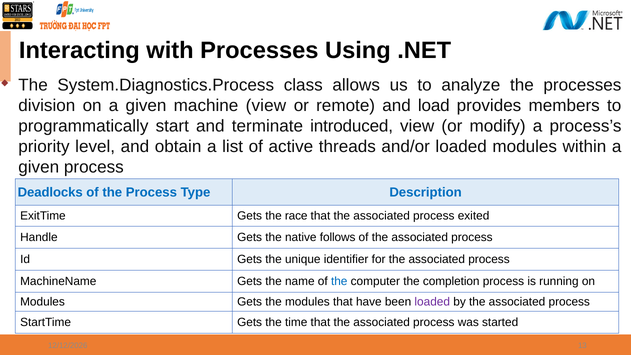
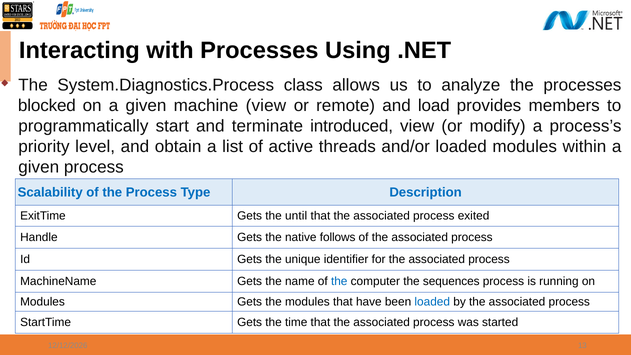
division: division -> blocked
Deadlocks: Deadlocks -> Scalability
race: race -> until
completion: completion -> sequences
loaded at (432, 302) colour: purple -> blue
